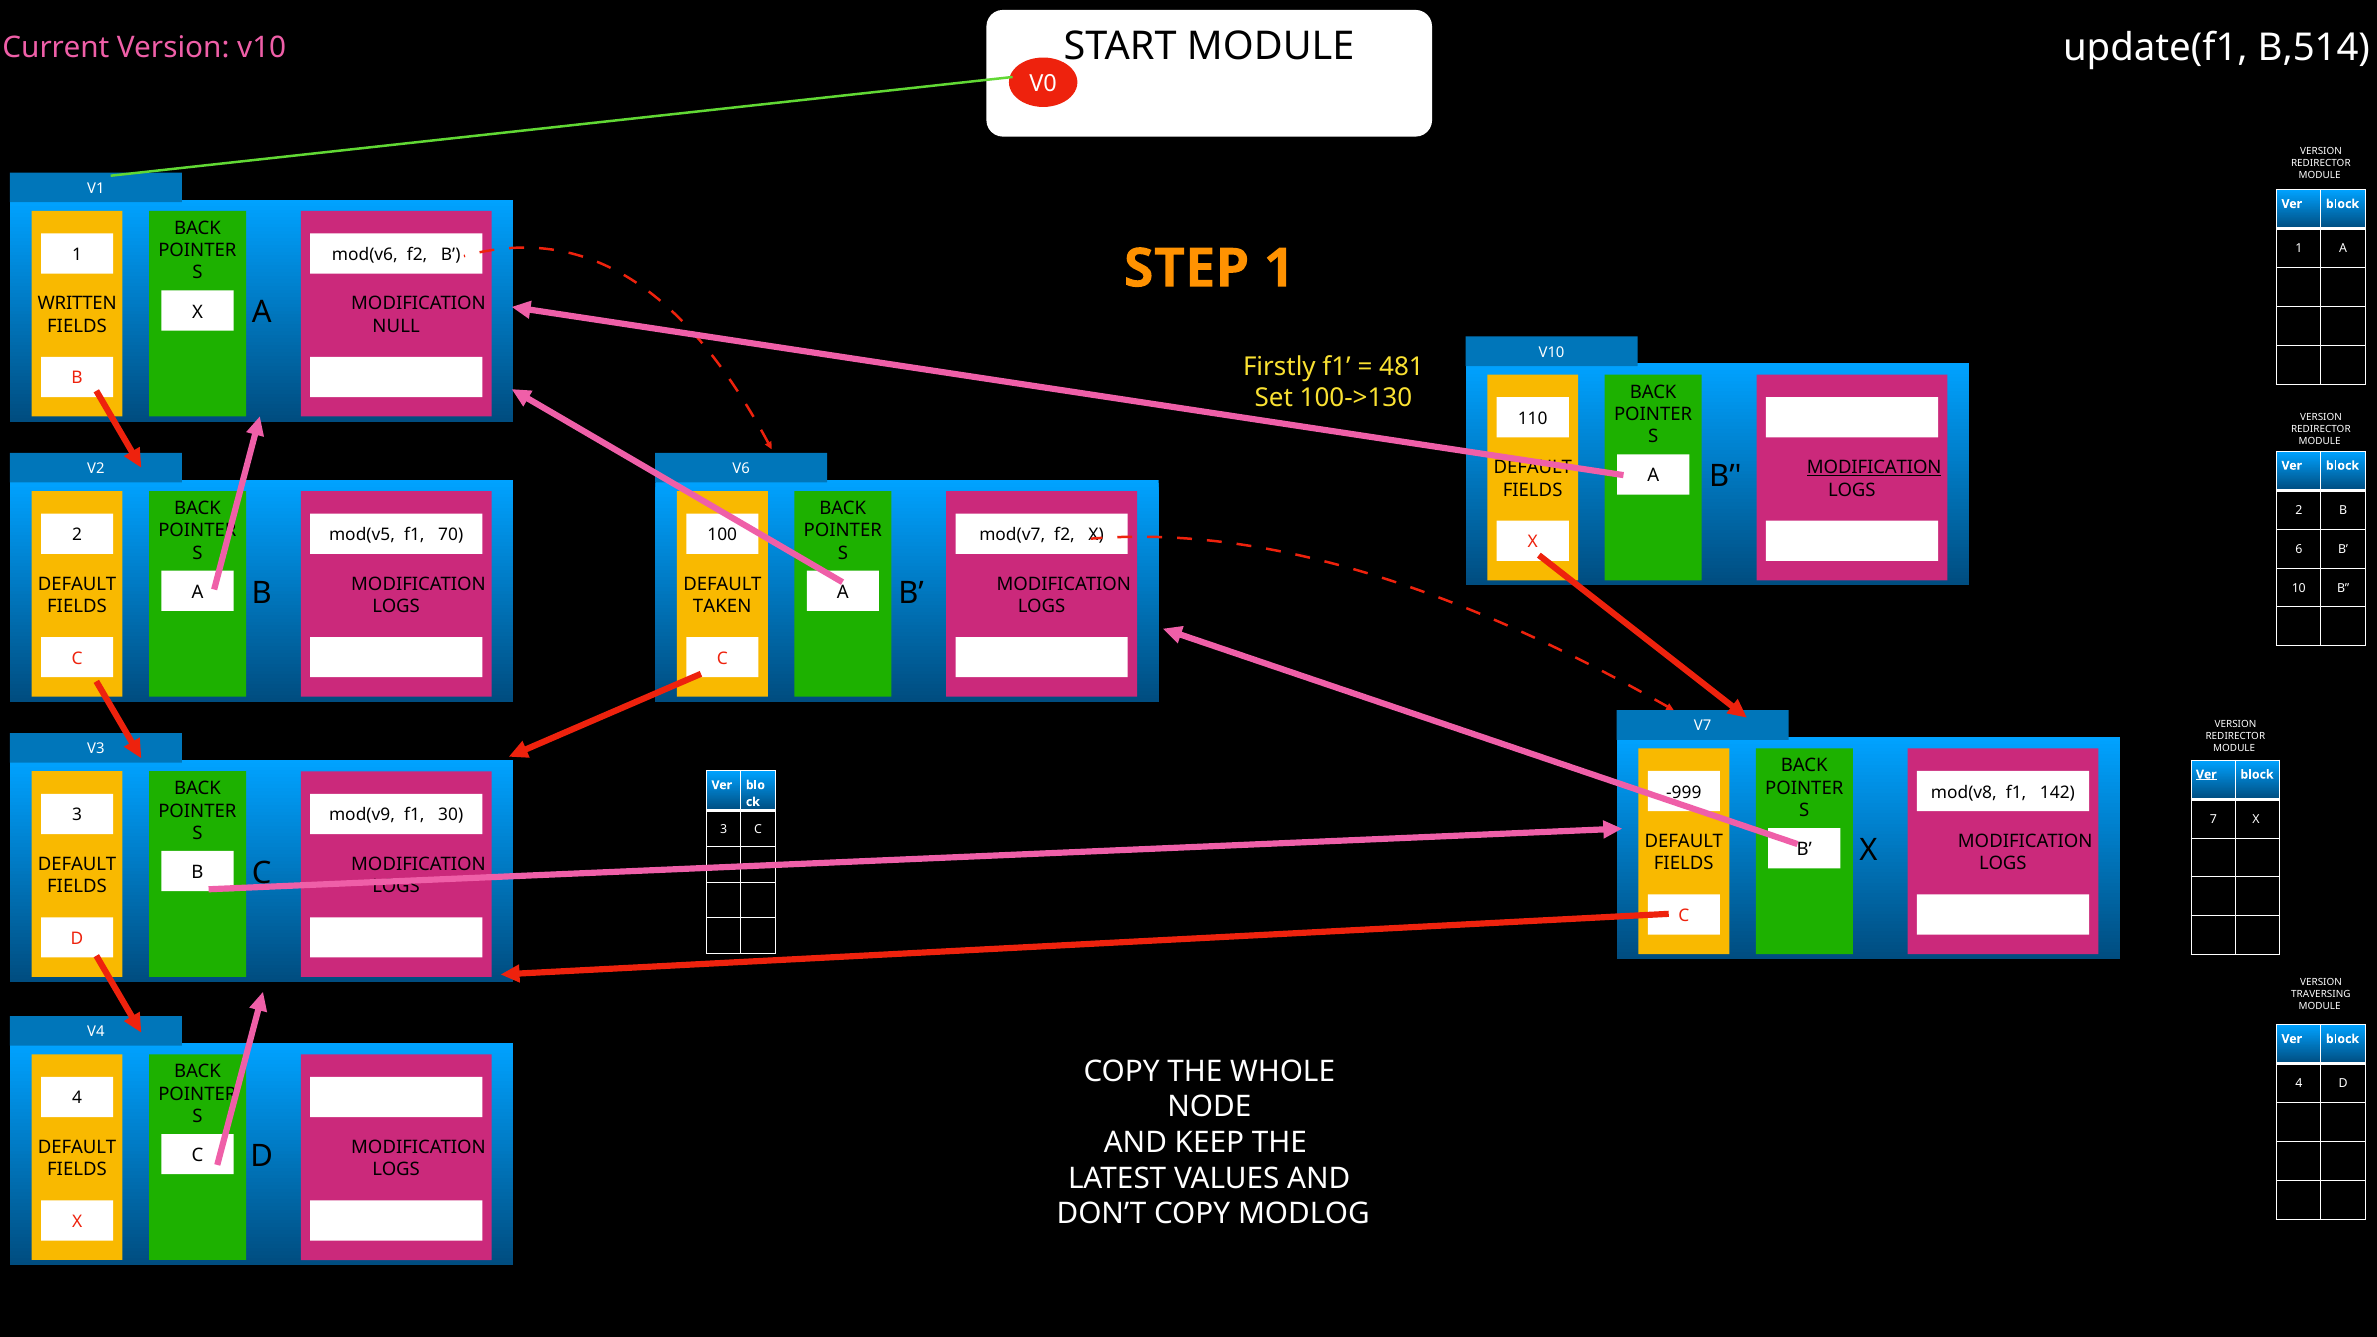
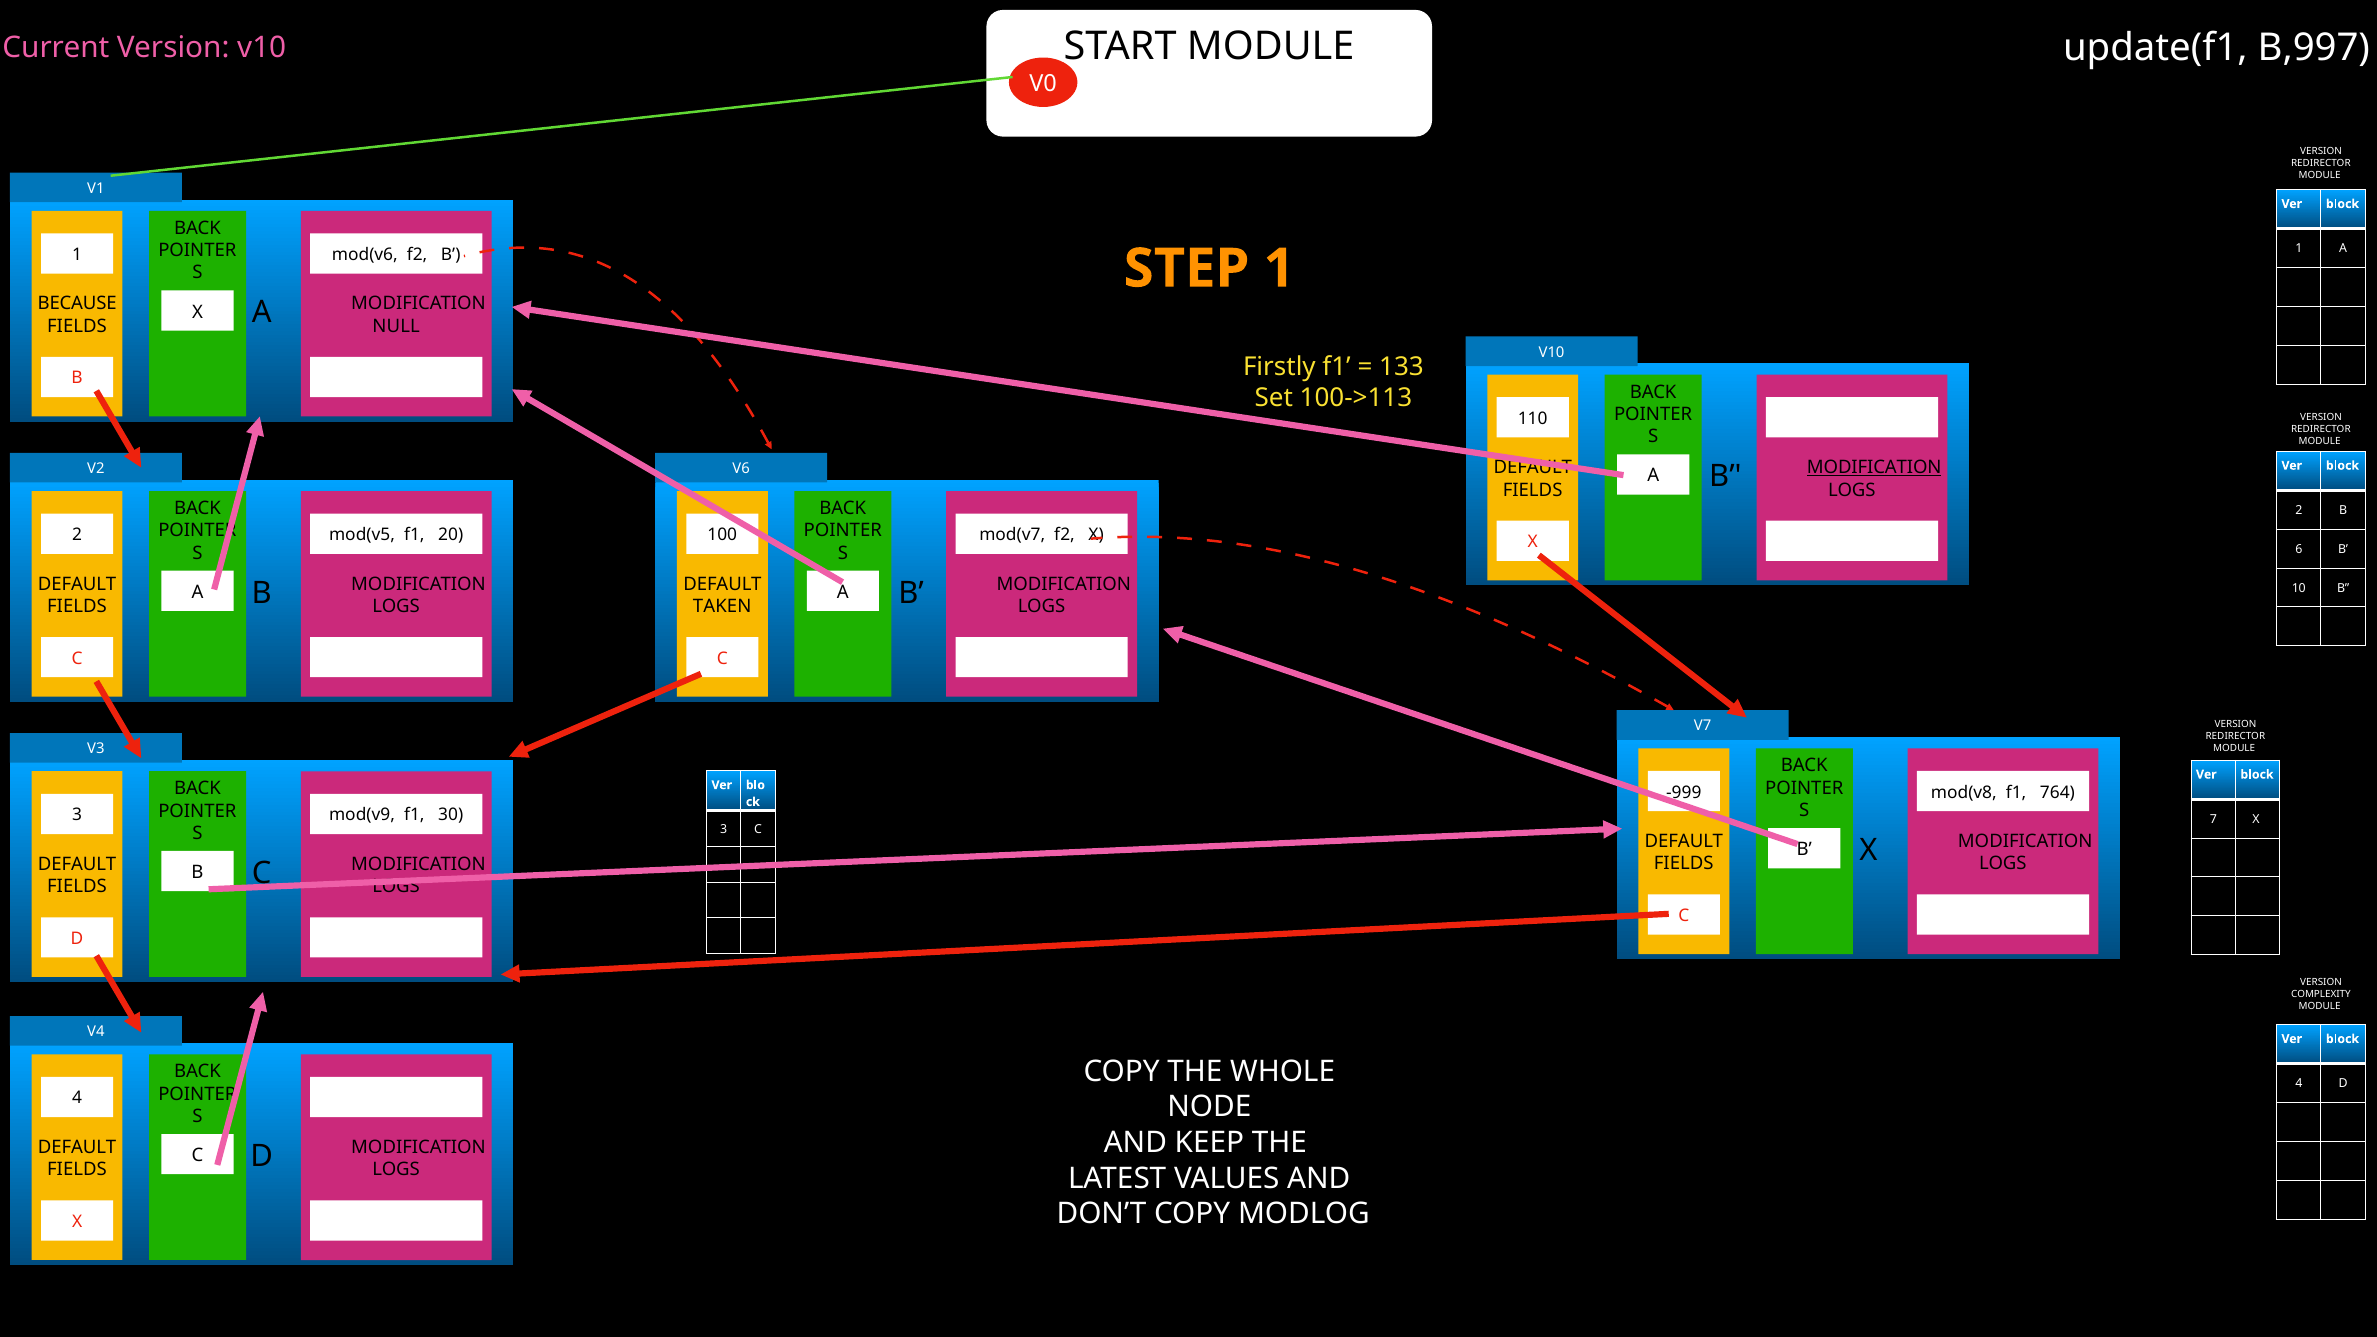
B,514: B,514 -> B,997
WRITTEN: WRITTEN -> BECAUSE
481: 481 -> 133
100->130: 100->130 -> 100->113
70: 70 -> 20
Ver at (2206, 775) underline: present -> none
142: 142 -> 764
TRAVERSING: TRAVERSING -> COMPLEXITY
